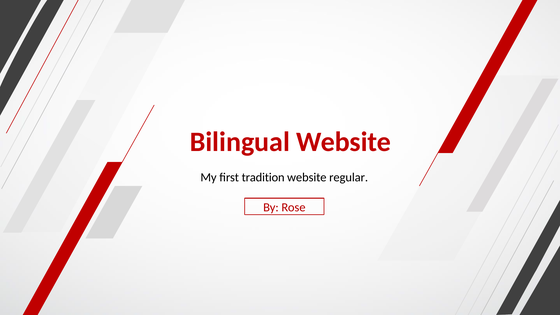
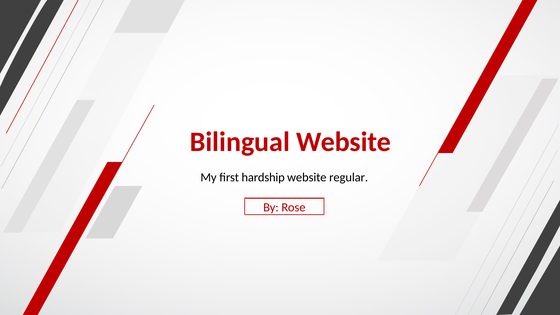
tradition: tradition -> hardship
